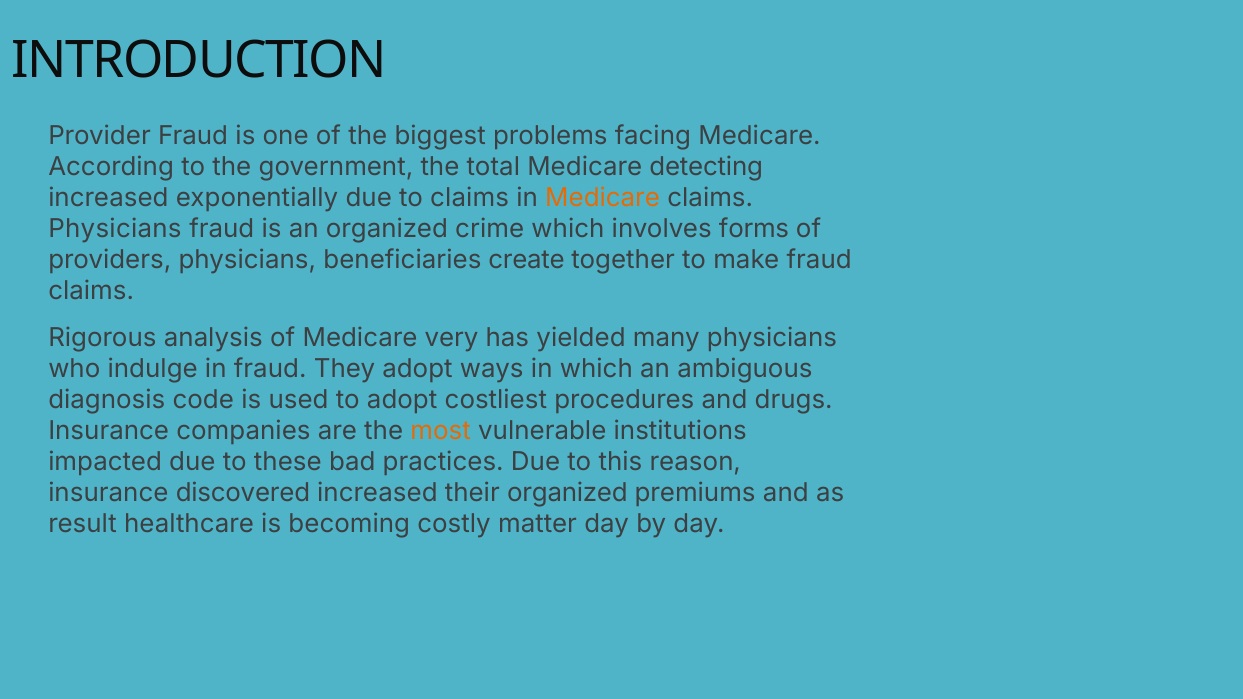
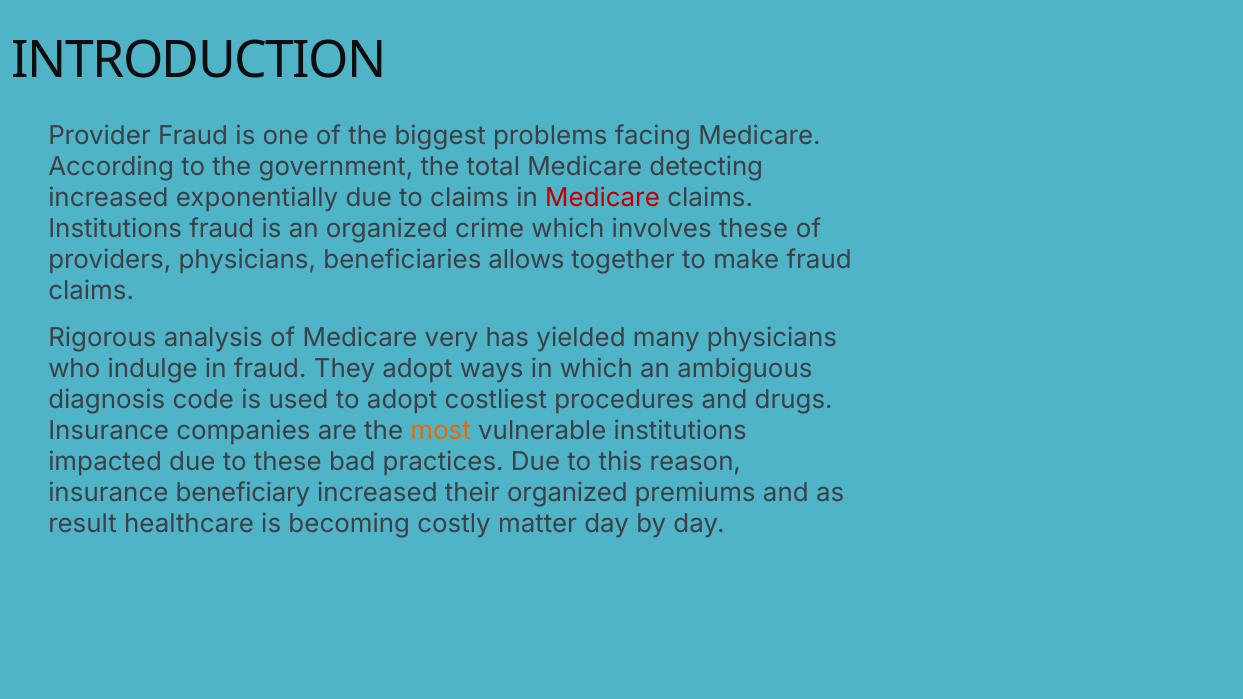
Medicare at (603, 198) colour: orange -> red
Physicians at (115, 229): Physicians -> Institutions
involves forms: forms -> these
create: create -> allows
discovered: discovered -> beneficiary
